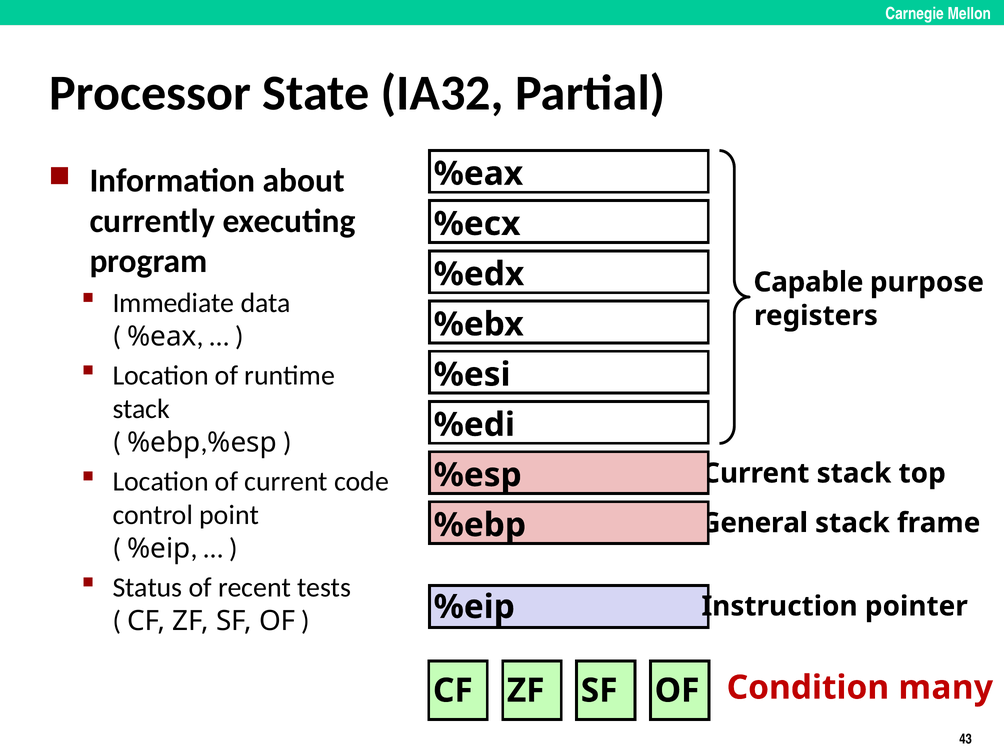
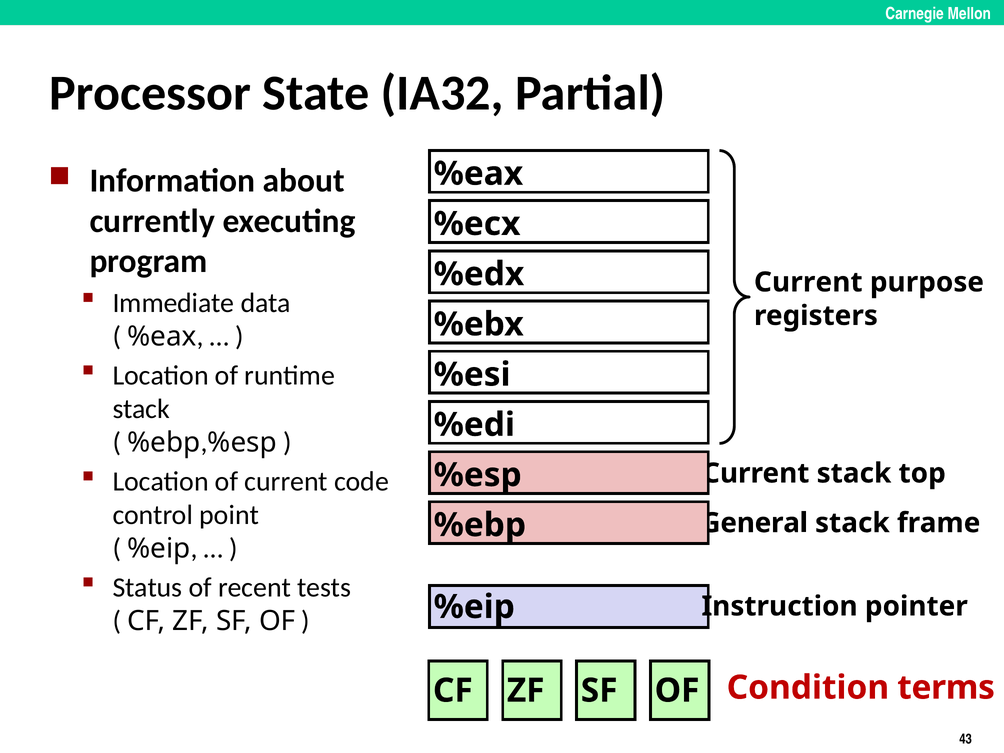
Capable at (808, 282): Capable -> Current
many: many -> terms
